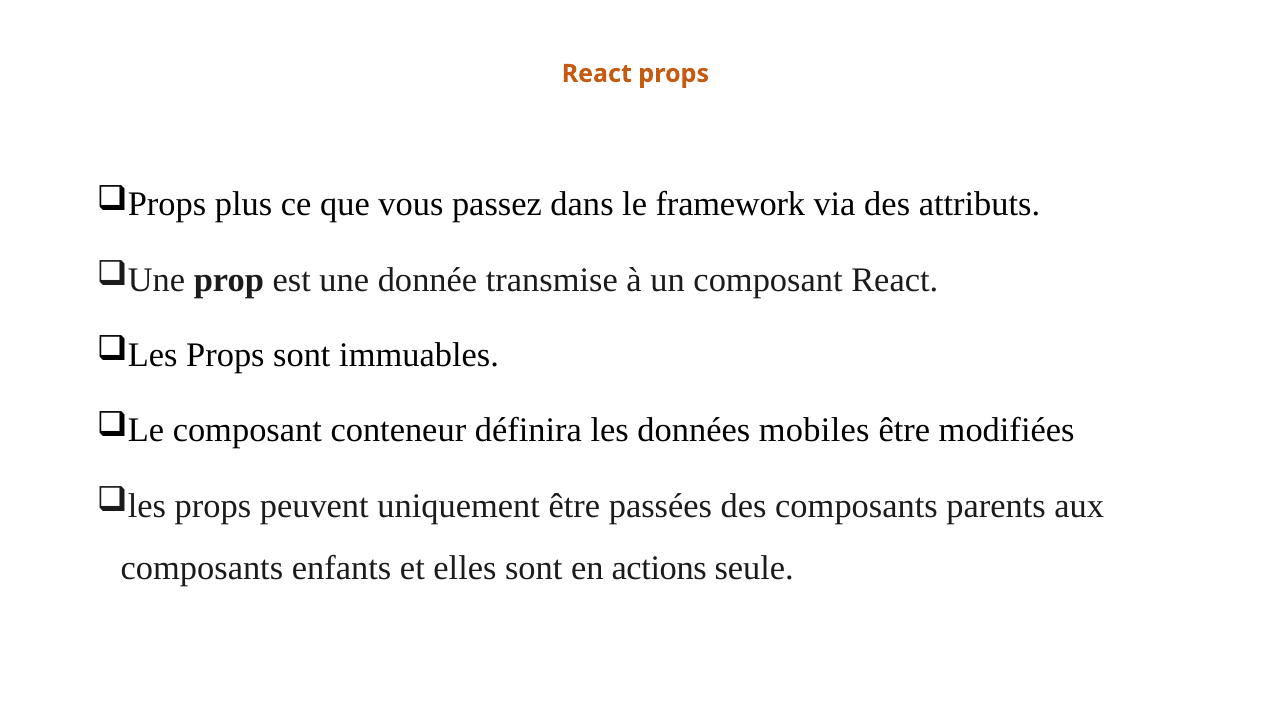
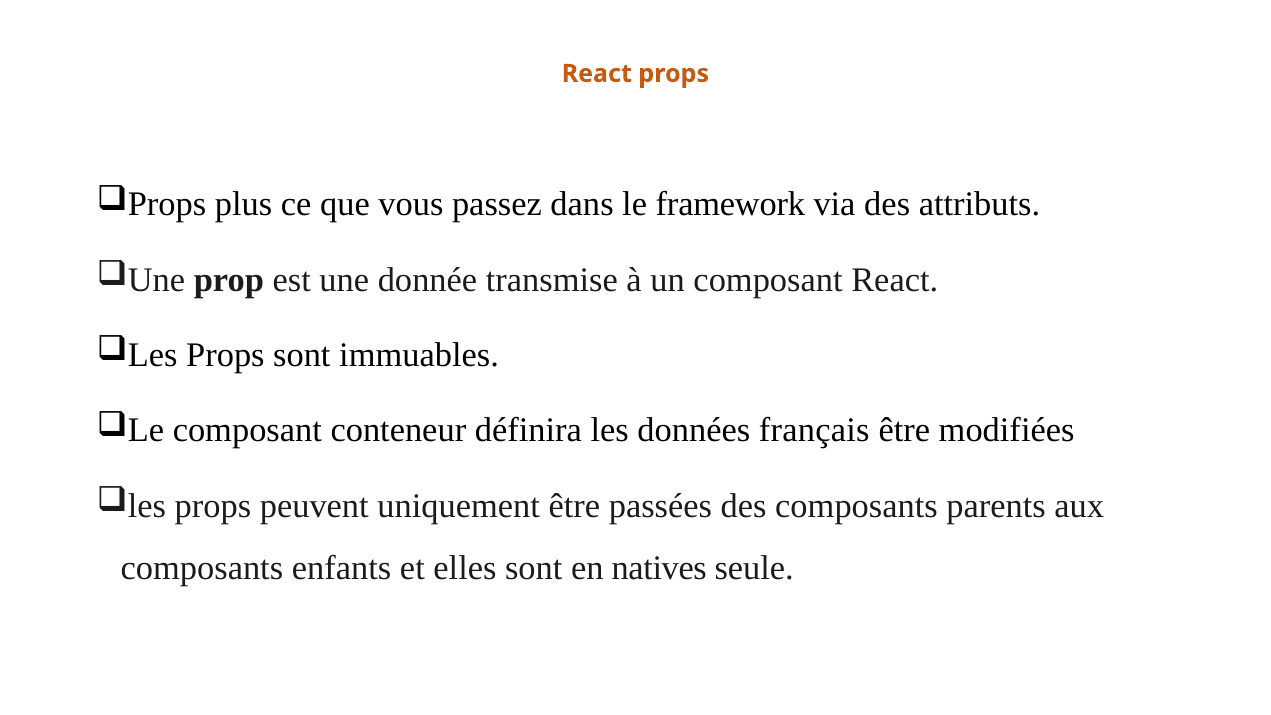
mobiles: mobiles -> français
actions: actions -> natives
